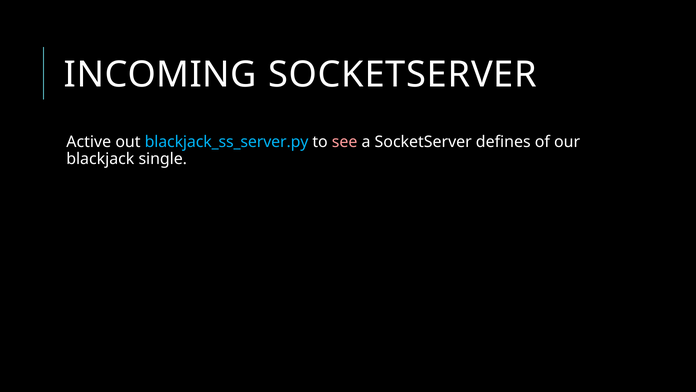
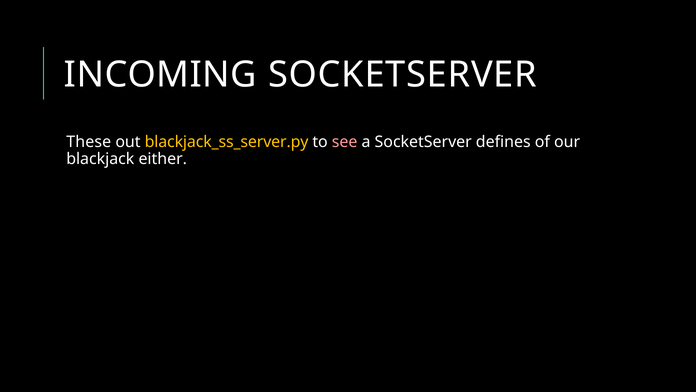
Active: Active -> These
blackjack_ss_server.py colour: light blue -> yellow
single: single -> either
